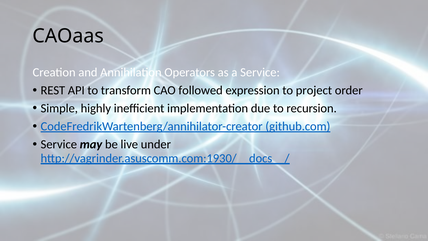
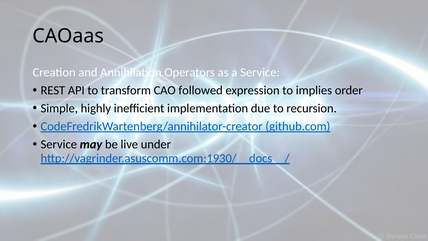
project: project -> implies
